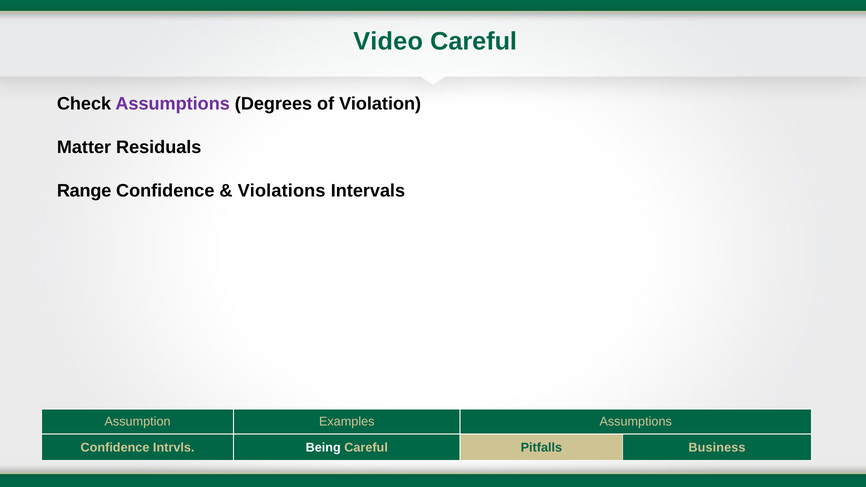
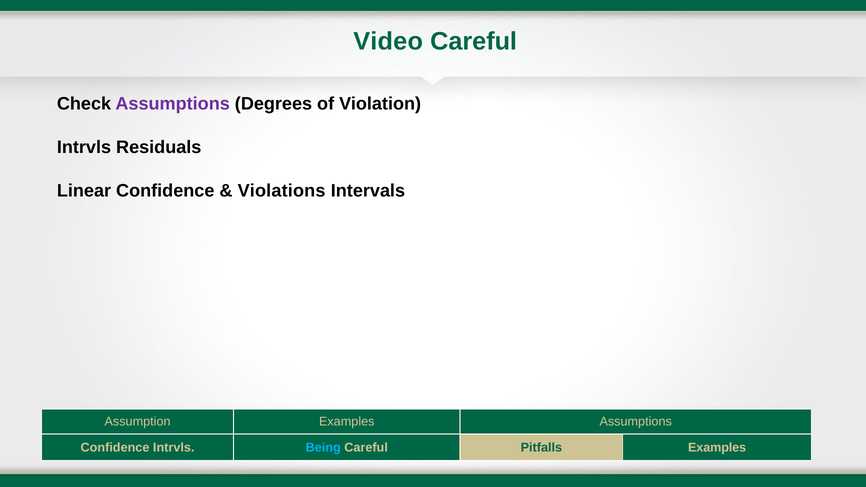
Matter at (84, 147): Matter -> Intrvls
Range: Range -> Linear
Being colour: white -> light blue
Pitfalls Business: Business -> Examples
